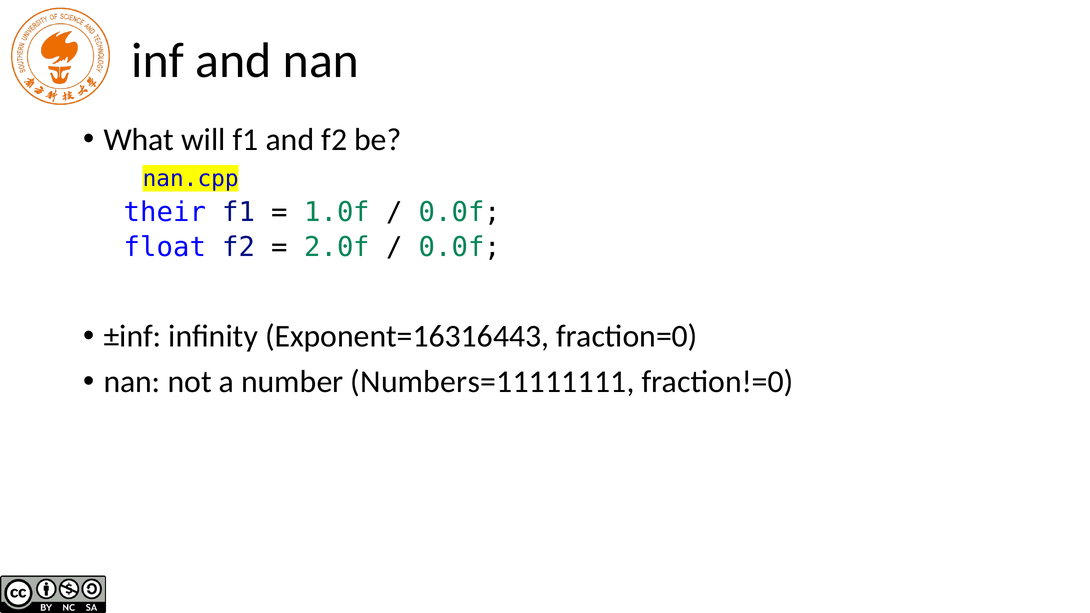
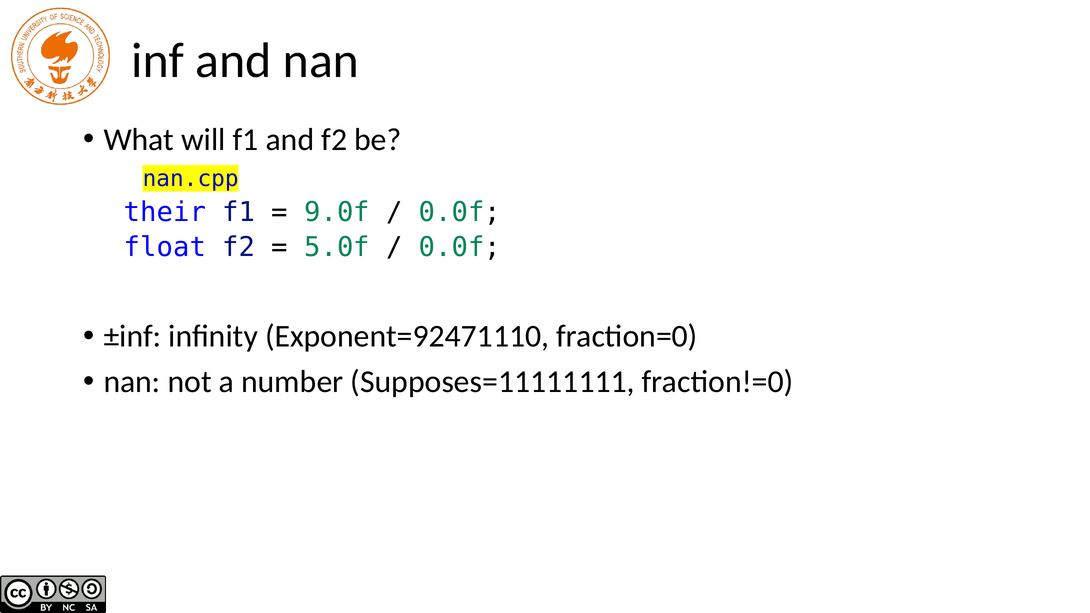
1.0f: 1.0f -> 9.0f
2.0f: 2.0f -> 5.0f
Exponent=16316443: Exponent=16316443 -> Exponent=92471110
Numbers=11111111: Numbers=11111111 -> Supposes=11111111
